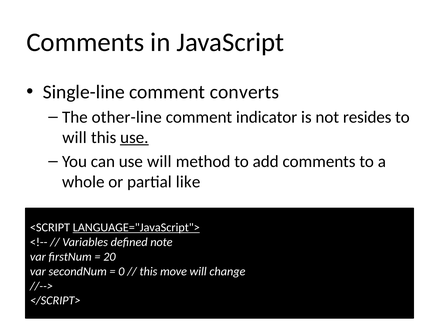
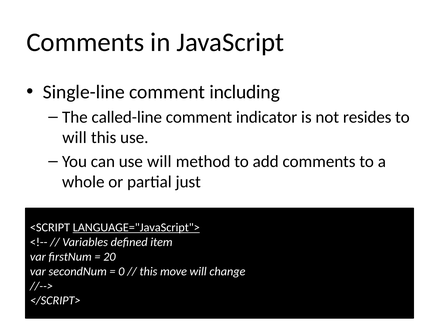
converts: converts -> including
other-line: other-line -> called-line
use at (134, 138) underline: present -> none
like: like -> just
note: note -> item
